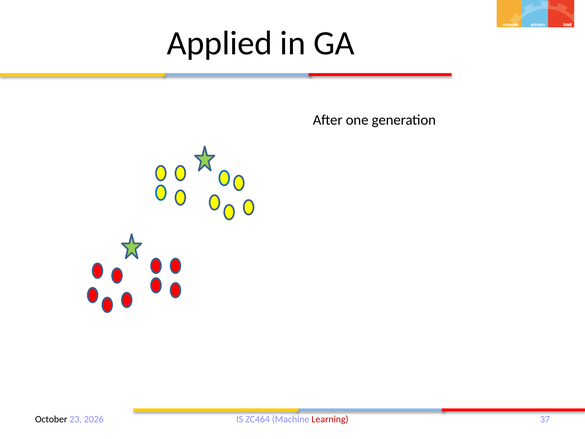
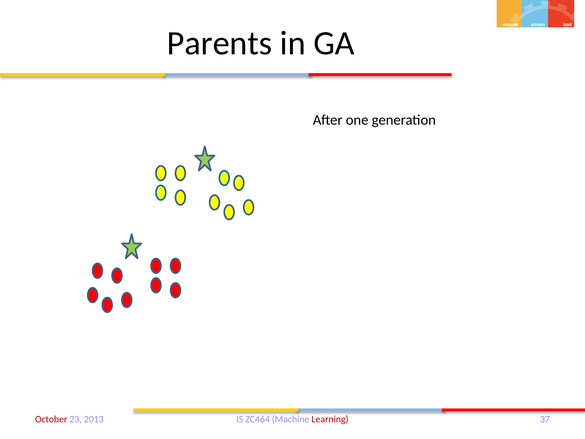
Applied: Applied -> Parents
October colour: black -> red
2026: 2026 -> 2013
